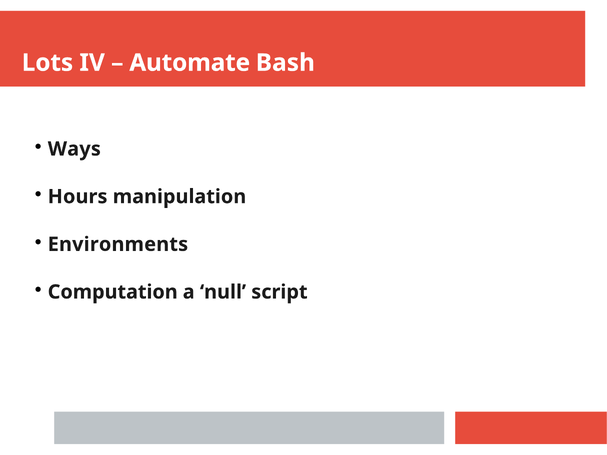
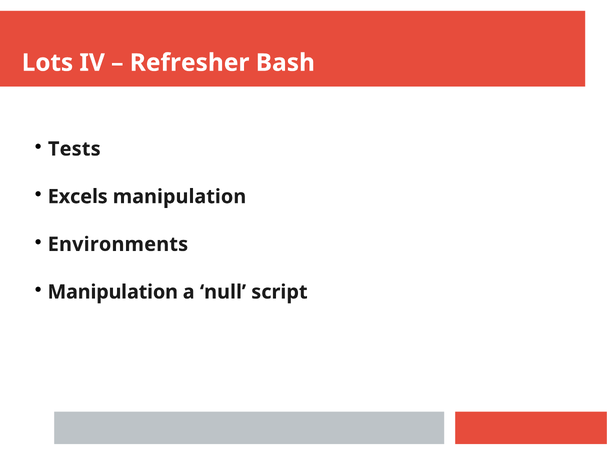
Automate: Automate -> Refresher
Ways: Ways -> Tests
Hours: Hours -> Excels
Computation at (113, 292): Computation -> Manipulation
